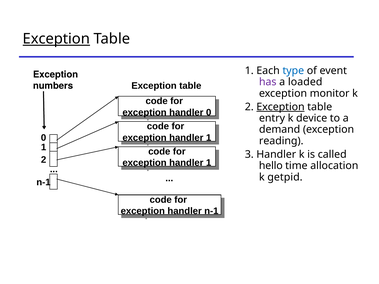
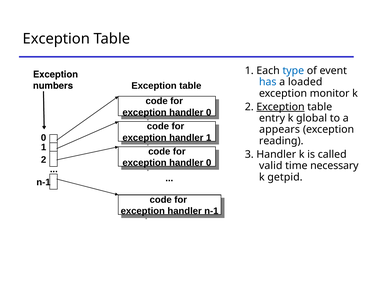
Exception at (56, 39) underline: present -> none
has colour: purple -> blue
device: device -> global
demand: demand -> appears
1 at (209, 163): 1 -> 0
hello: hello -> valid
allocation: allocation -> necessary
